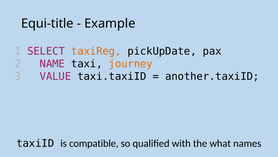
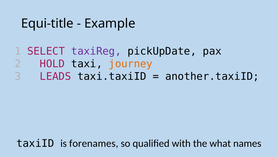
taxiReg colour: orange -> purple
NAME: NAME -> HOLD
VALUE: VALUE -> LEADS
compatible: compatible -> forenames
